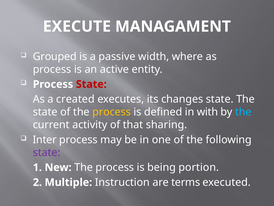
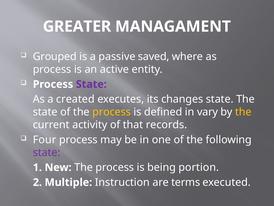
EXECUTE: EXECUTE -> GREATER
width: width -> saved
State at (91, 84) colour: red -> purple
with: with -> vary
the at (243, 112) colour: light blue -> yellow
sharing: sharing -> records
Inter: Inter -> Four
